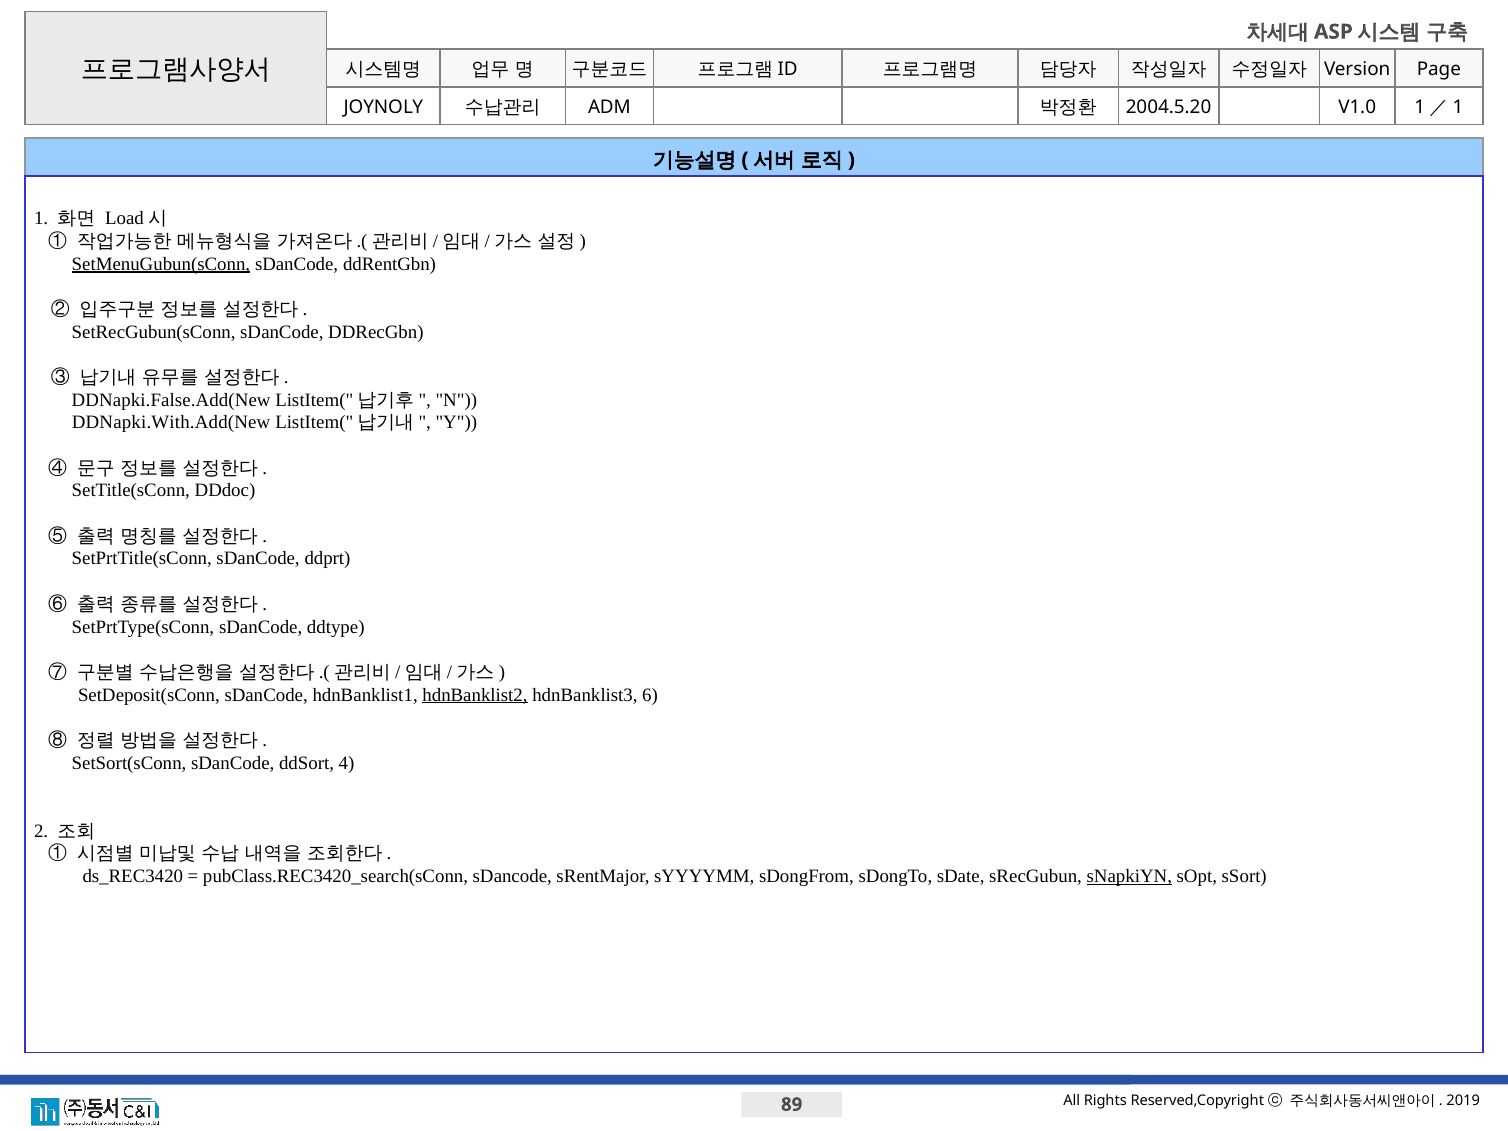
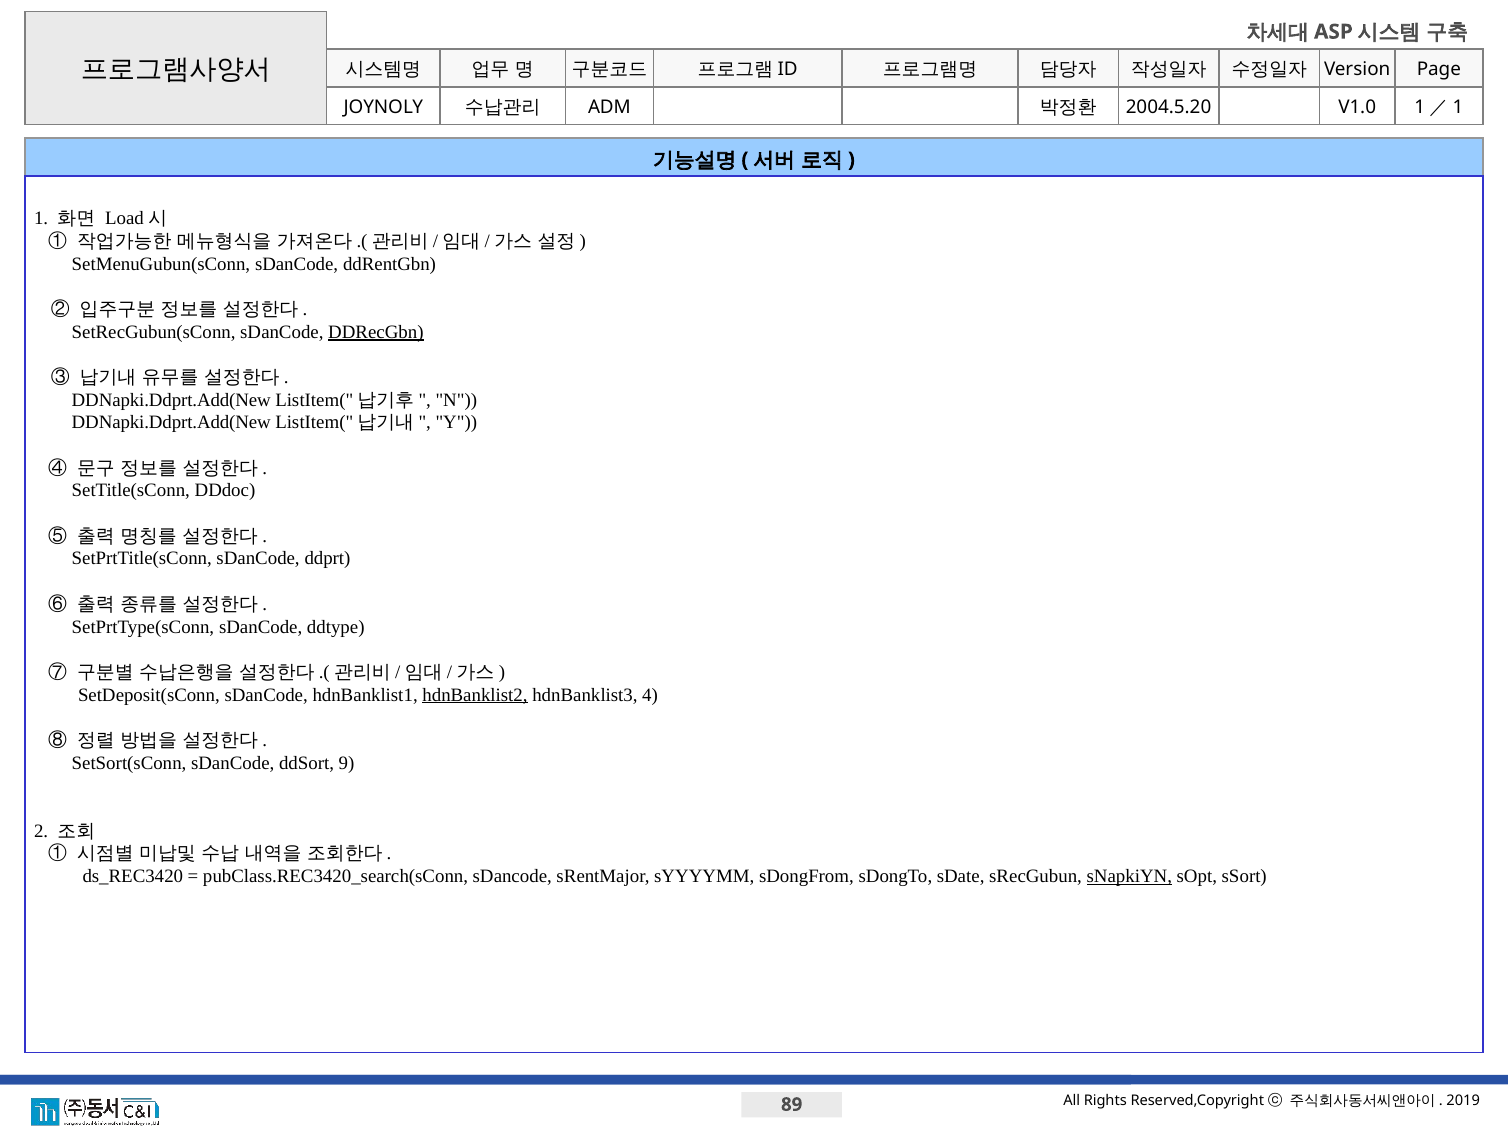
SetMenuGubun(sConn underline: present -> none
DDRecGbn underline: none -> present
DDNapki.False.Add(New at (171, 400): DDNapki.False.Add(New -> DDNapki.Ddprt.Add(New
DDNapki.With.Add(New at (171, 423): DDNapki.With.Add(New -> DDNapki.Ddprt.Add(New
6: 6 -> 4
4: 4 -> 9
